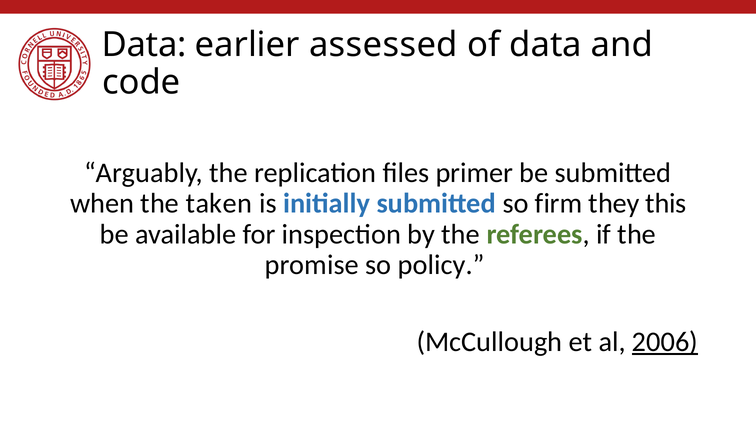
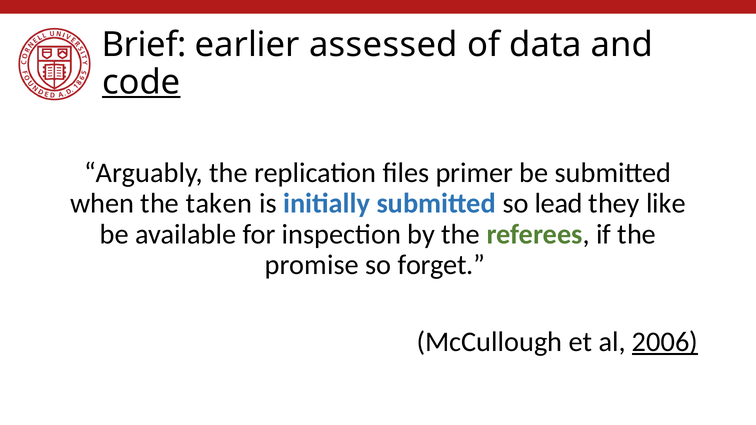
Data at (144, 45): Data -> Brief
code underline: none -> present
firm: firm -> lead
this: this -> like
policy: policy -> forget
